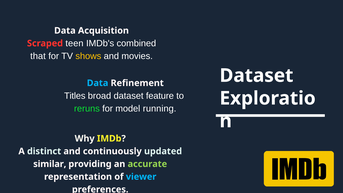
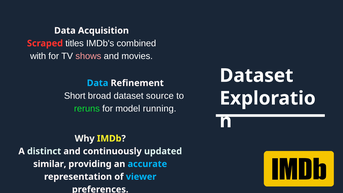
teen: teen -> titles
that: that -> with
shows colour: yellow -> pink
Titles: Titles -> Short
feature: feature -> source
accurate colour: light green -> light blue
